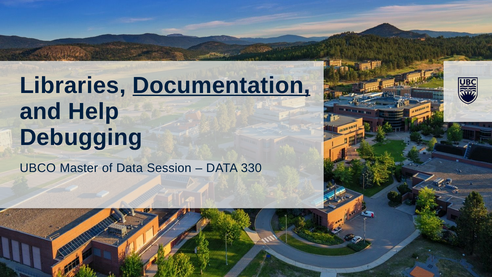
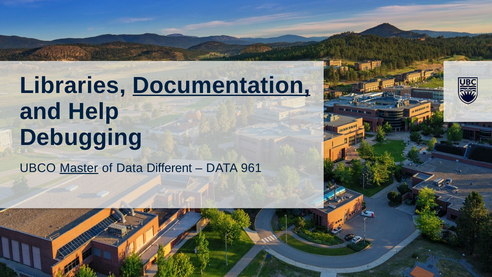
Master underline: none -> present
Session: Session -> Different
330: 330 -> 961
